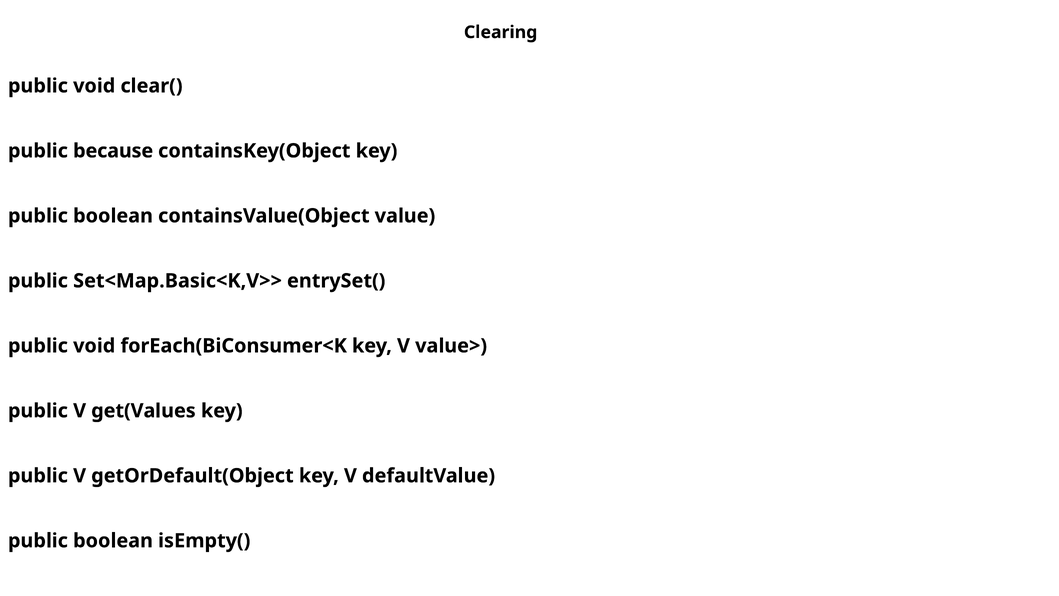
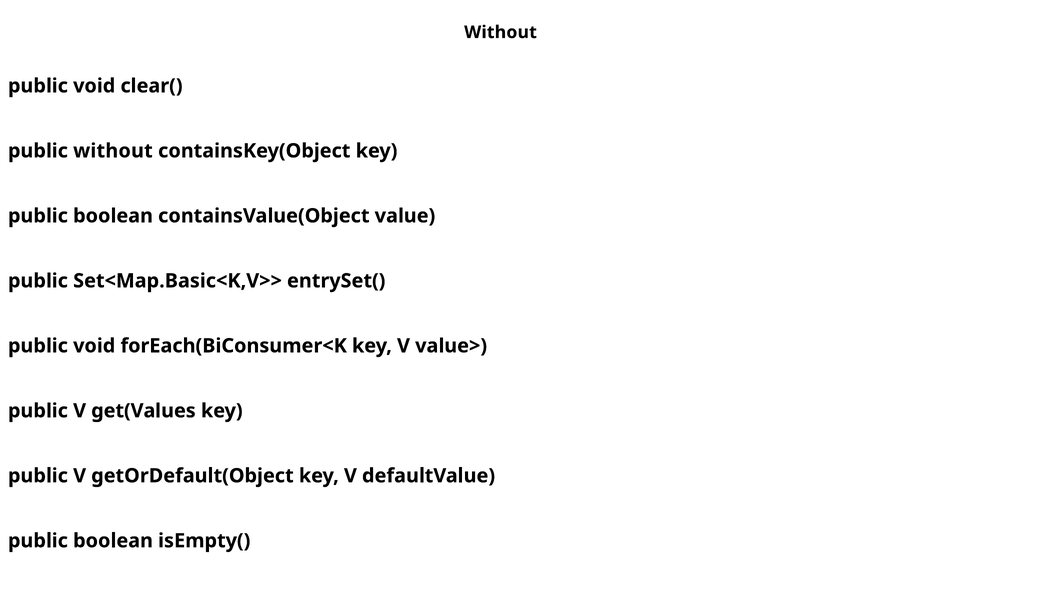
Clearing at (501, 32): Clearing -> Without
because at (113, 151): because -> without
